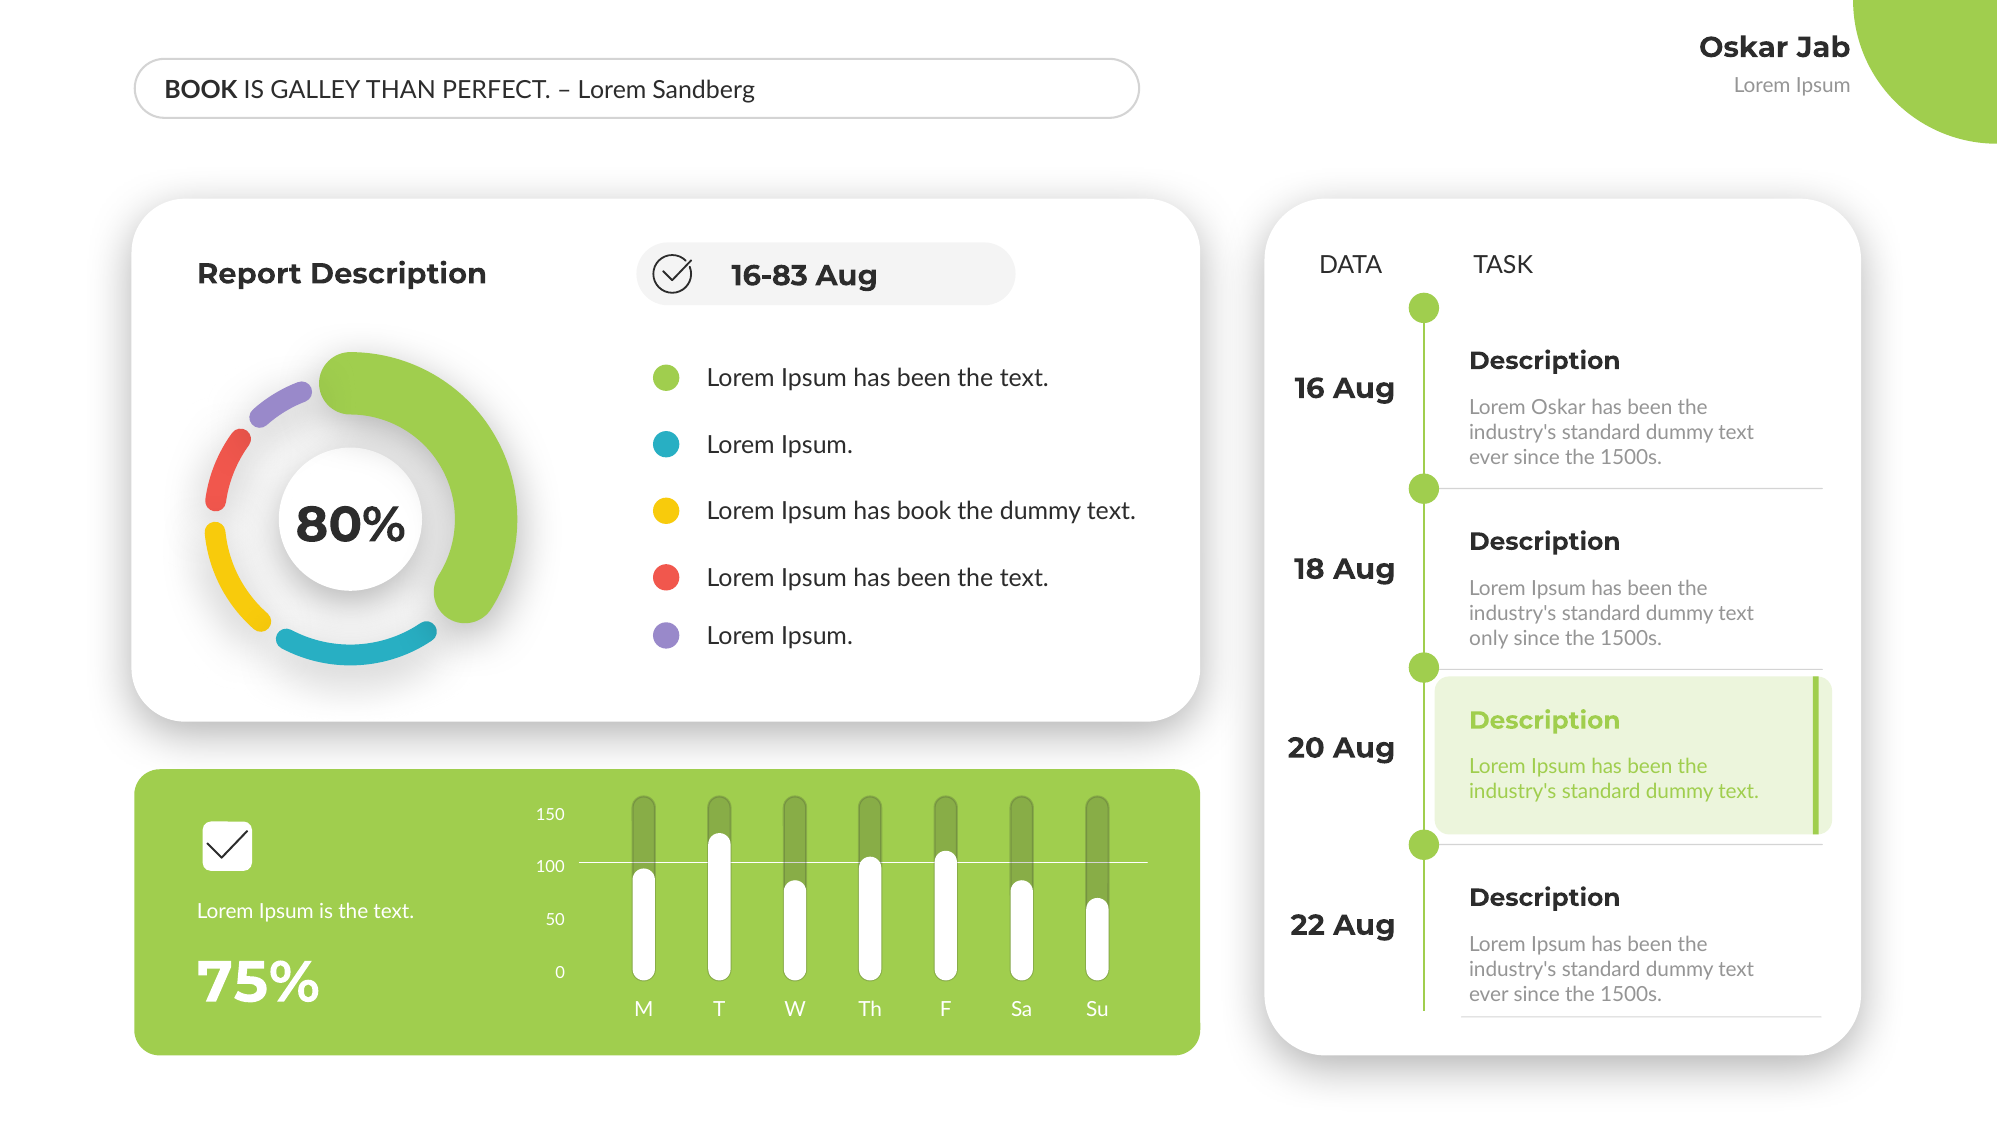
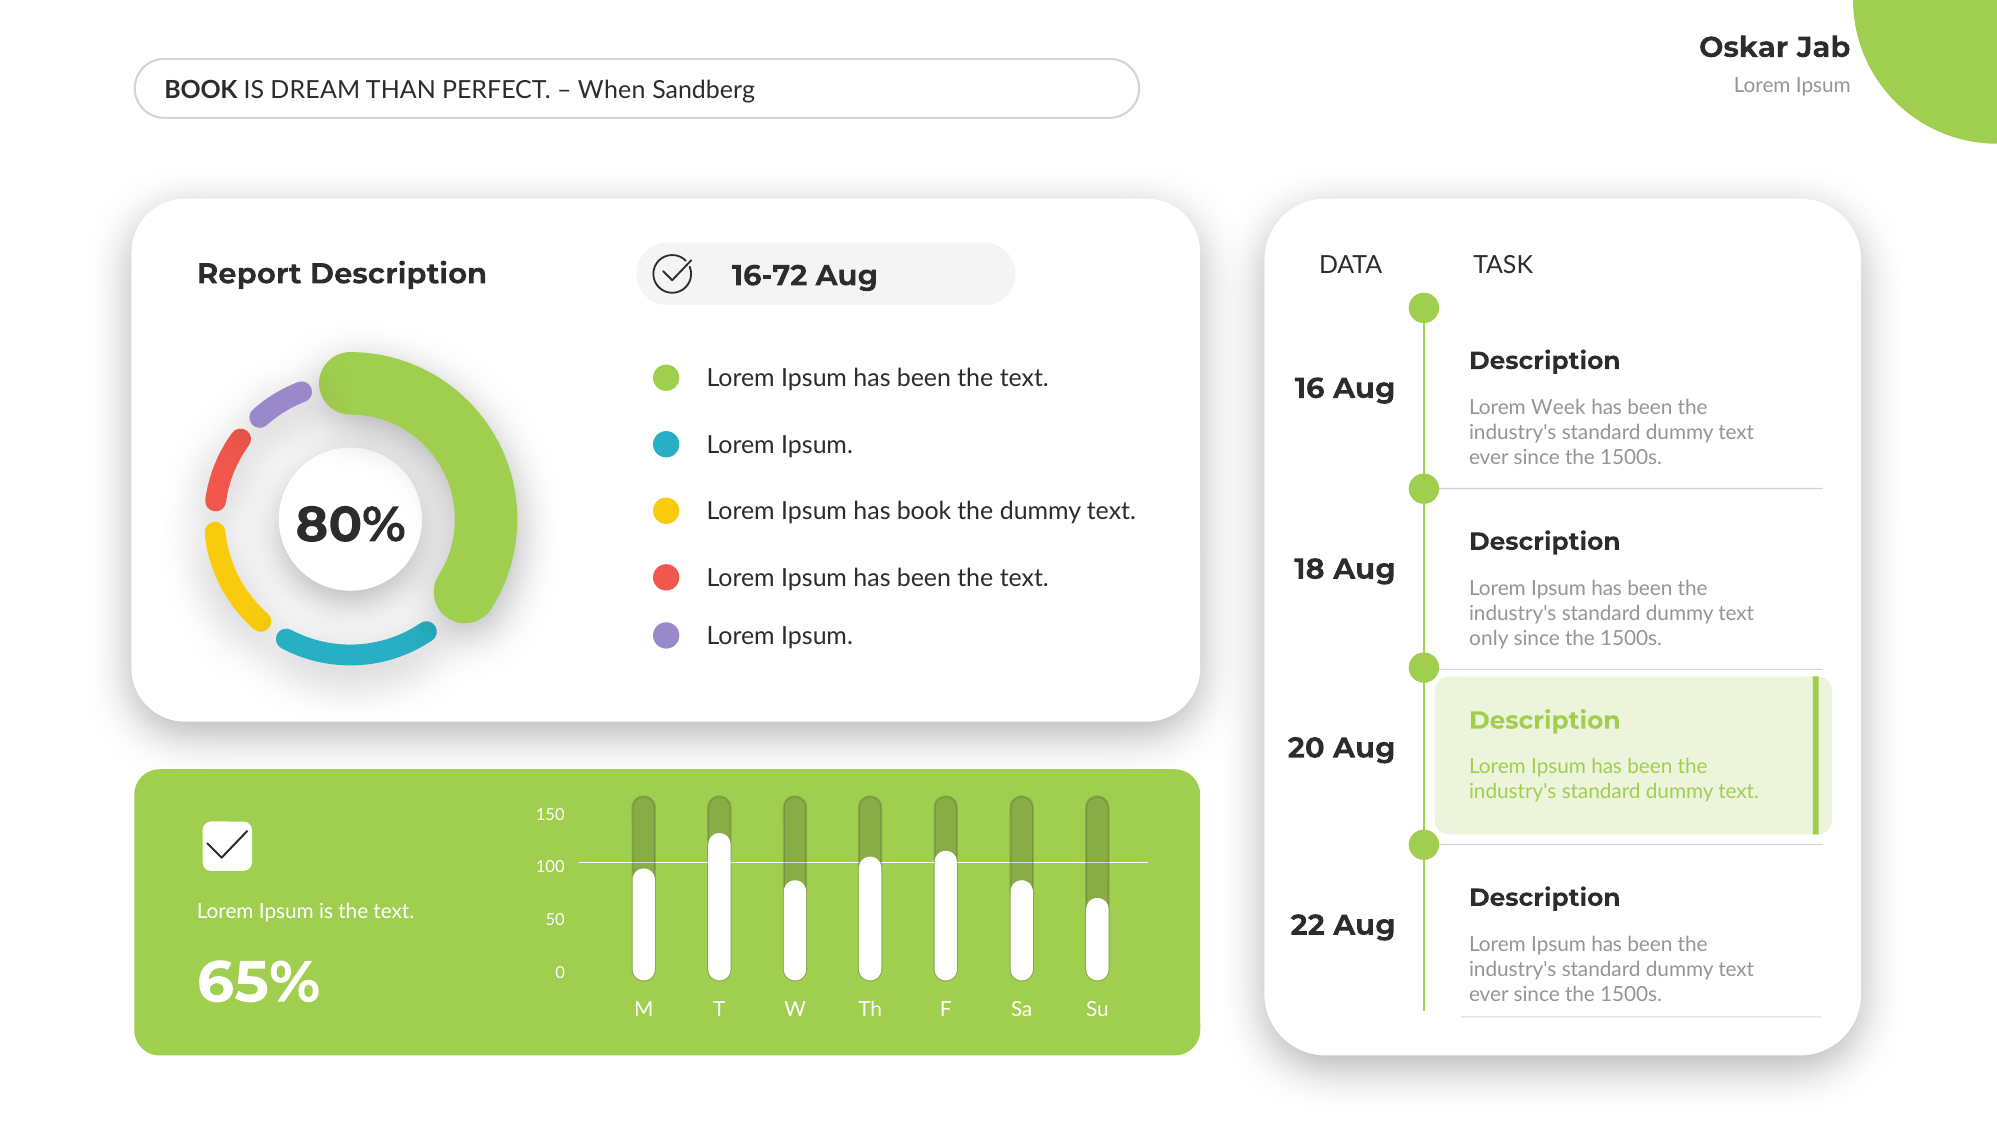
GALLEY: GALLEY -> DREAM
Lorem at (612, 90): Lorem -> When
16-83: 16-83 -> 16-72
Lorem Oskar: Oskar -> Week
75%: 75% -> 65%
